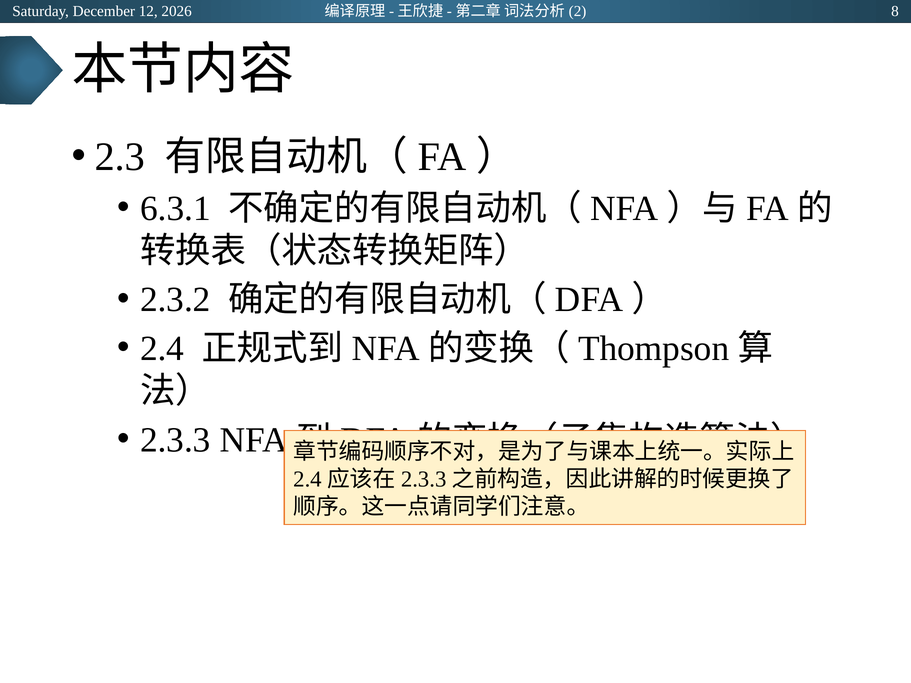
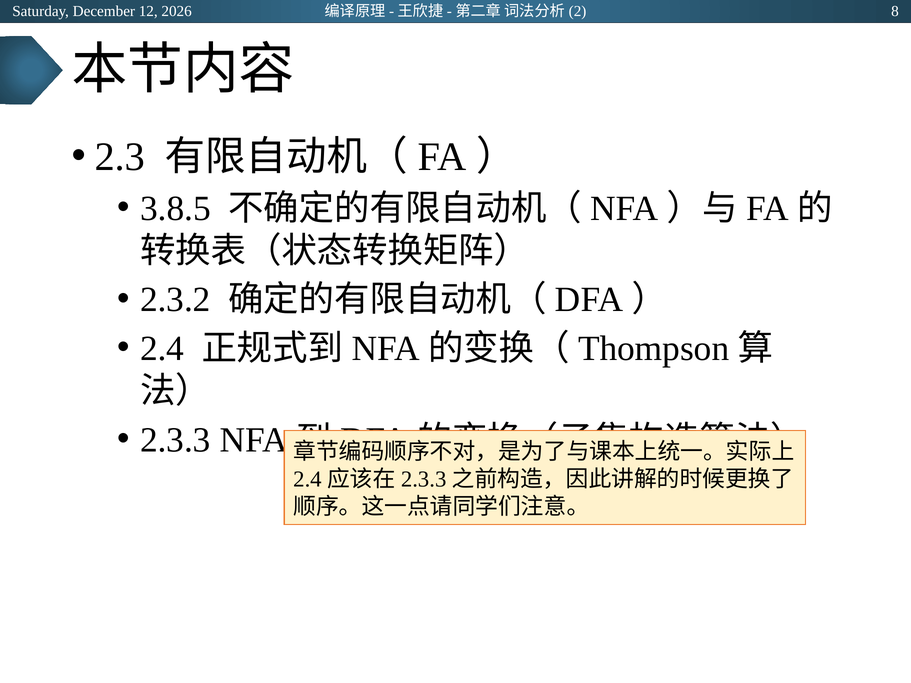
6.3.1: 6.3.1 -> 3.8.5
